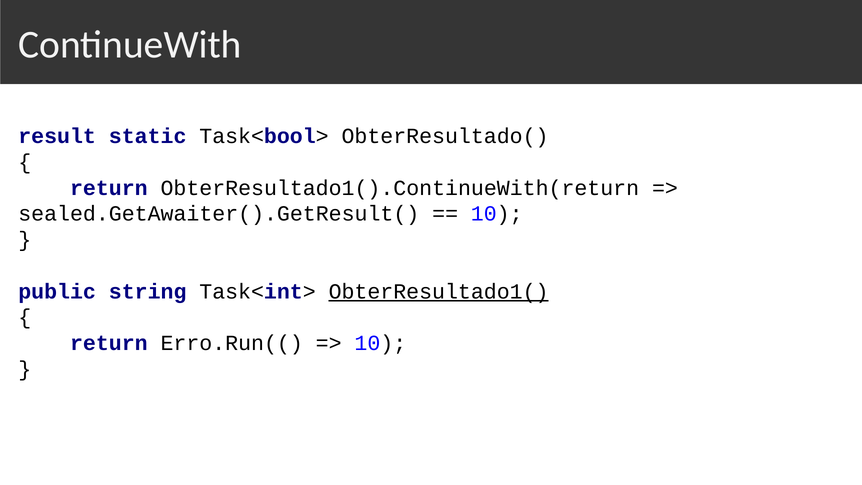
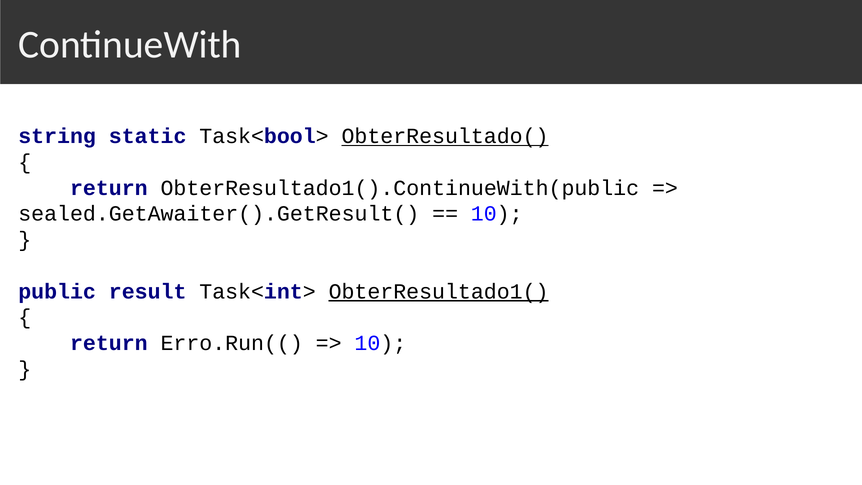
result: result -> string
ObterResultado( underline: none -> present
ObterResultado1().ContinueWith(return: ObterResultado1().ContinueWith(return -> ObterResultado1().ContinueWith(public
string: string -> result
